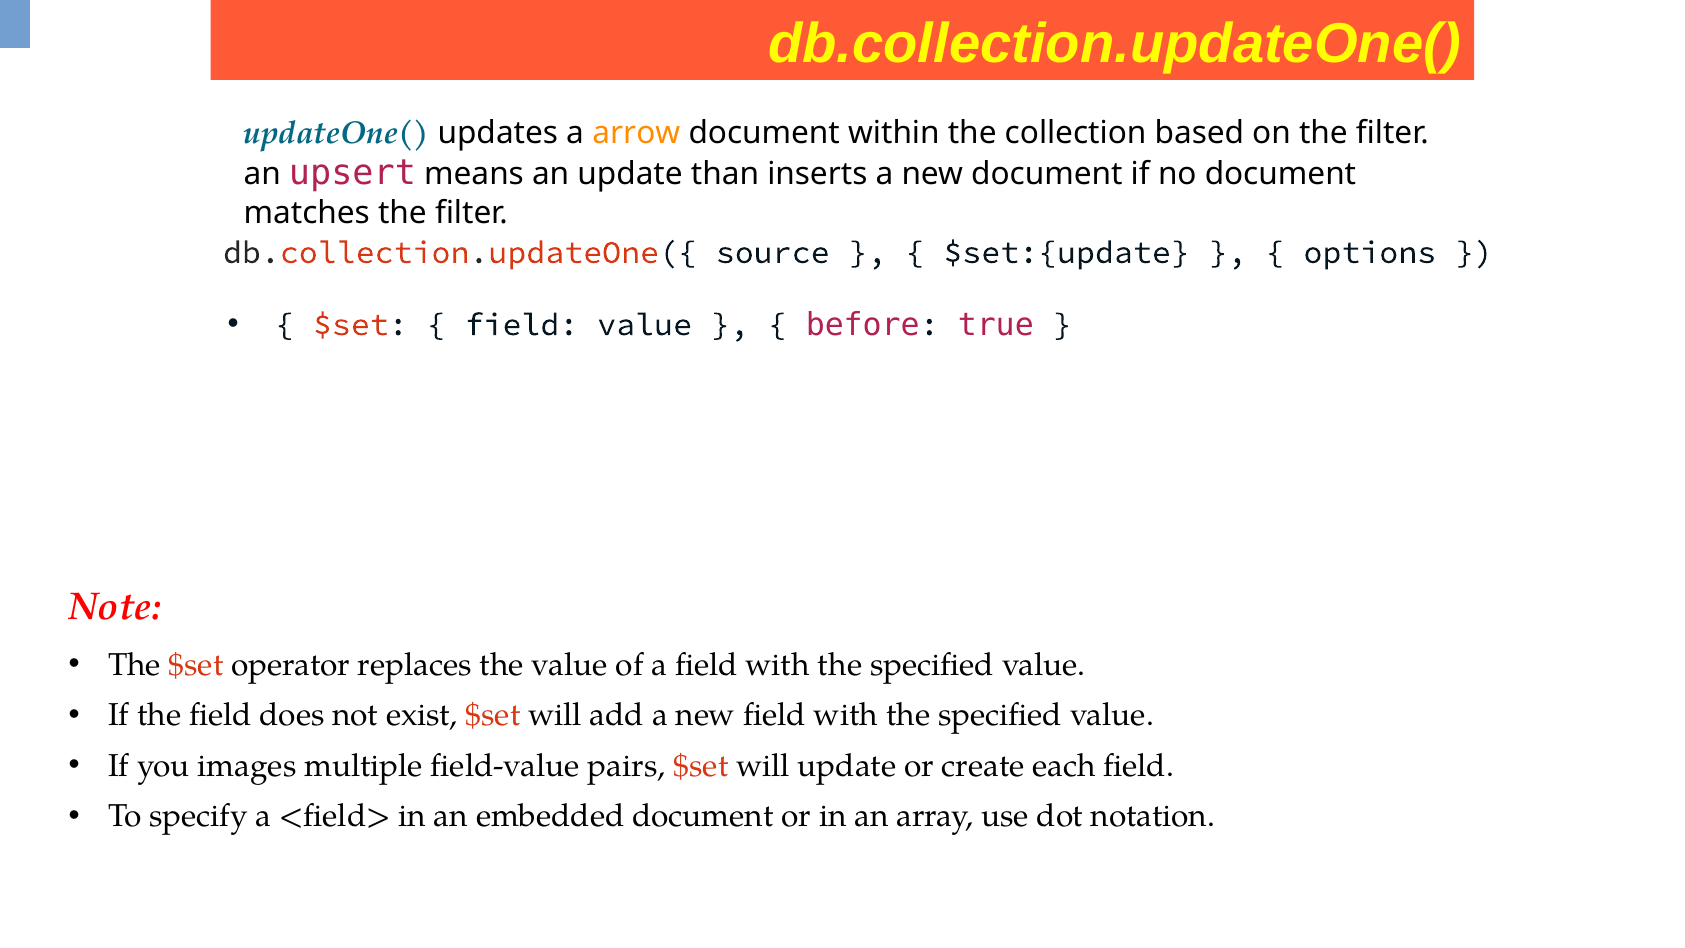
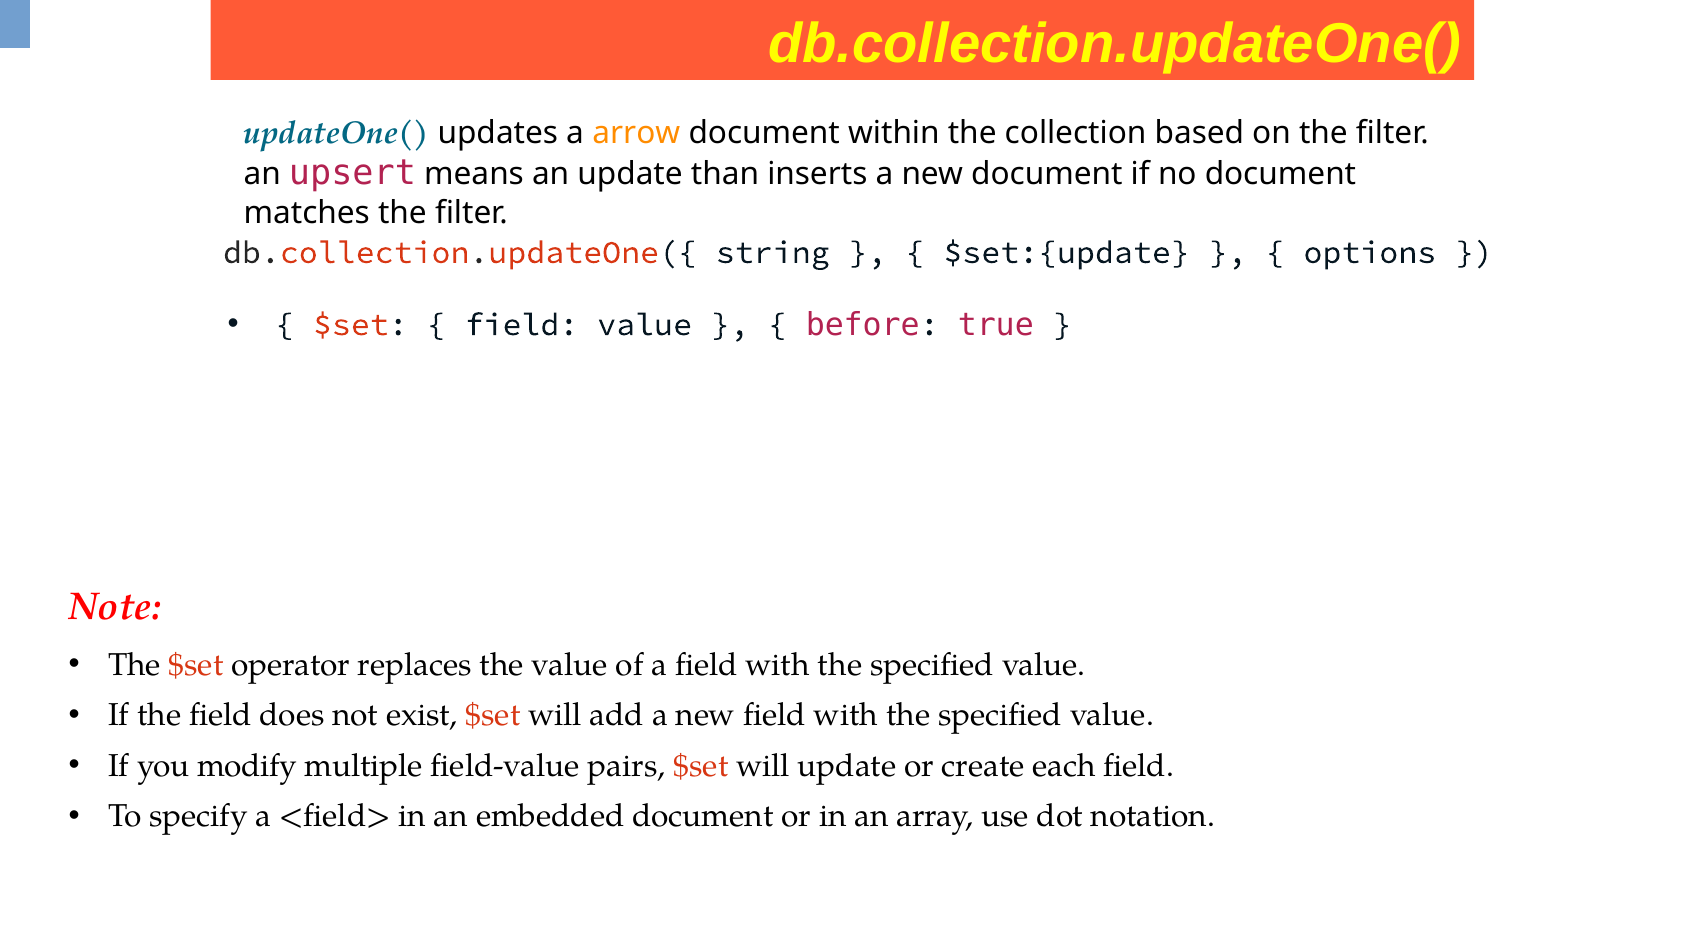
source: source -> string
images: images -> modify
